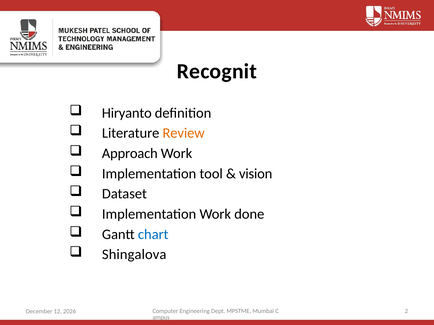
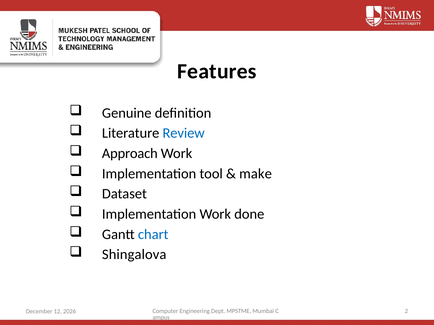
Recognit: Recognit -> Features
Hiryanto: Hiryanto -> Genuine
Review colour: orange -> blue
vision: vision -> make
